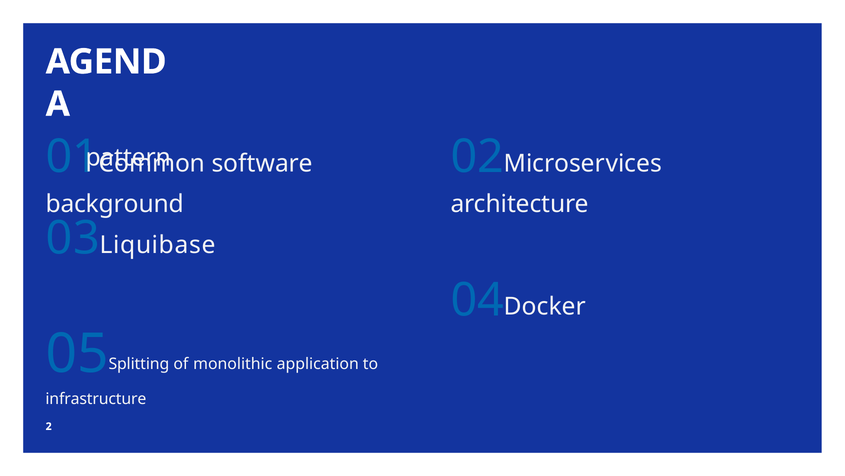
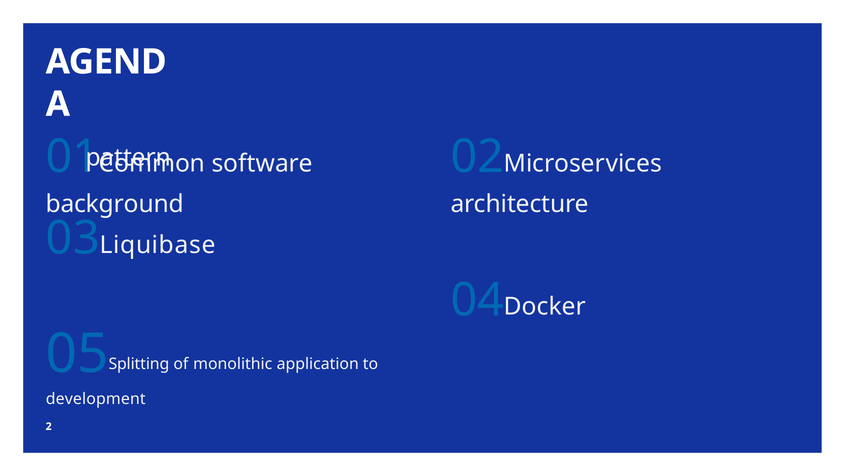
infrastructure: infrastructure -> development
